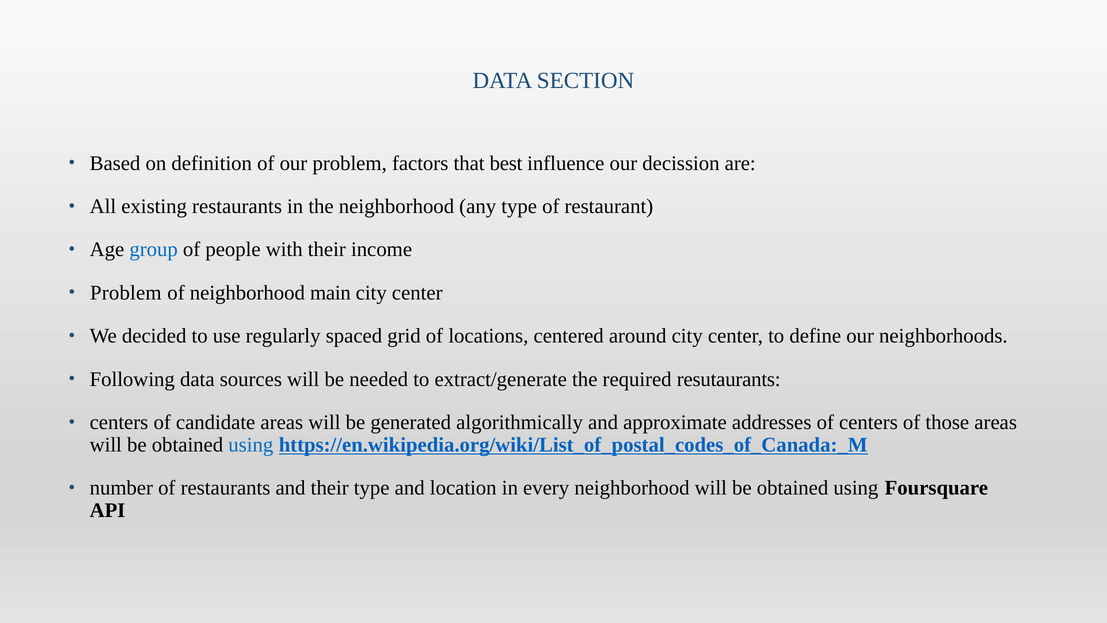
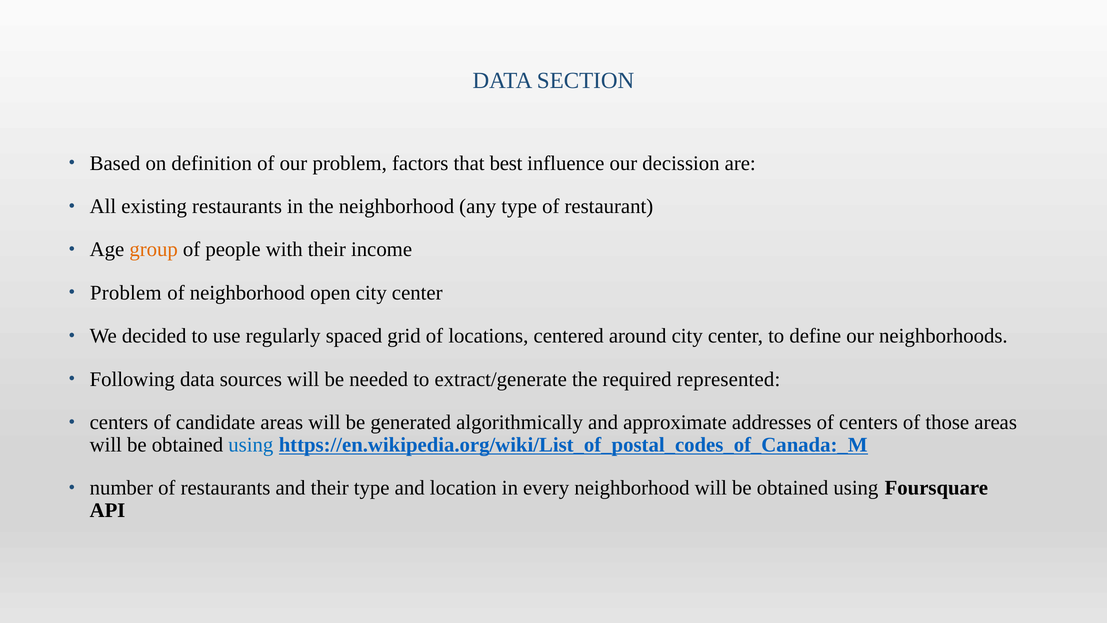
group colour: blue -> orange
main: main -> open
resutaurants: resutaurants -> represented
